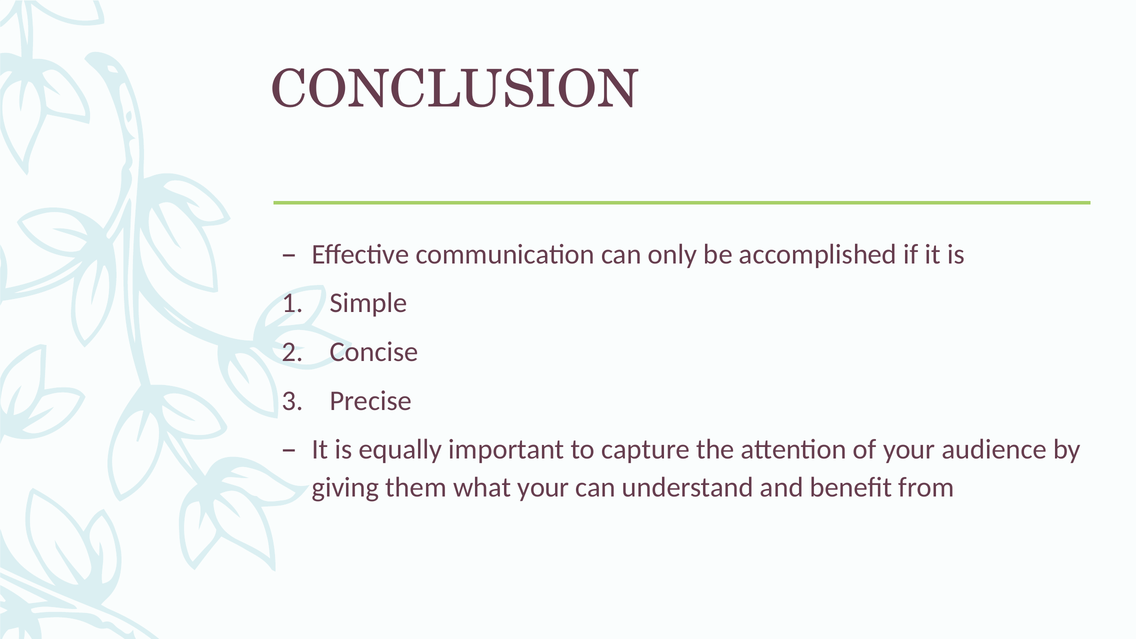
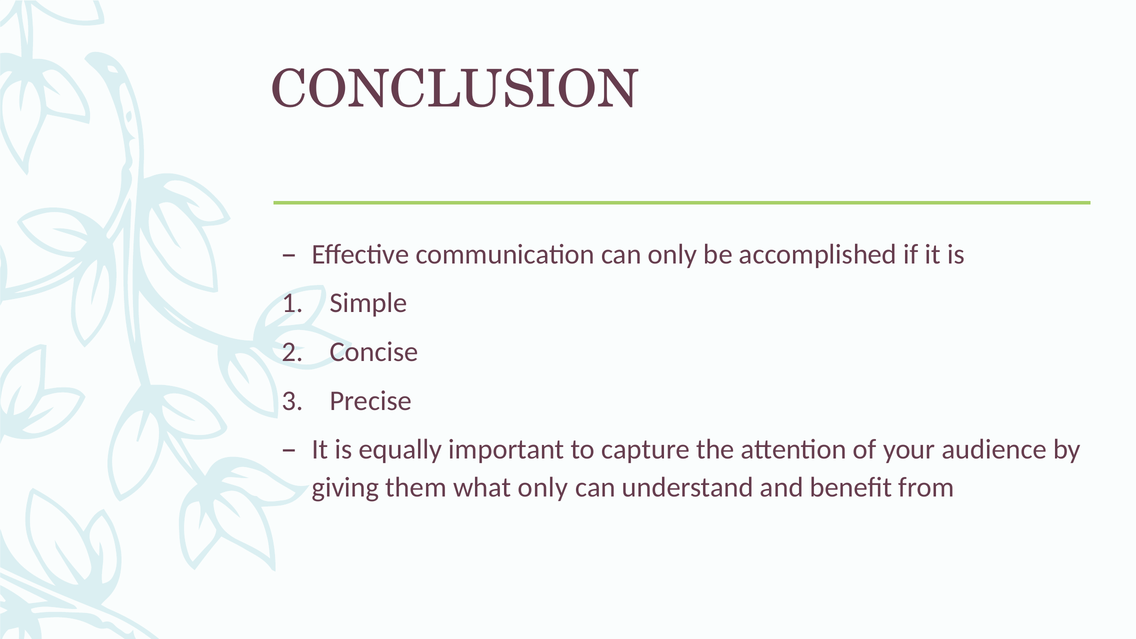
what your: your -> only
